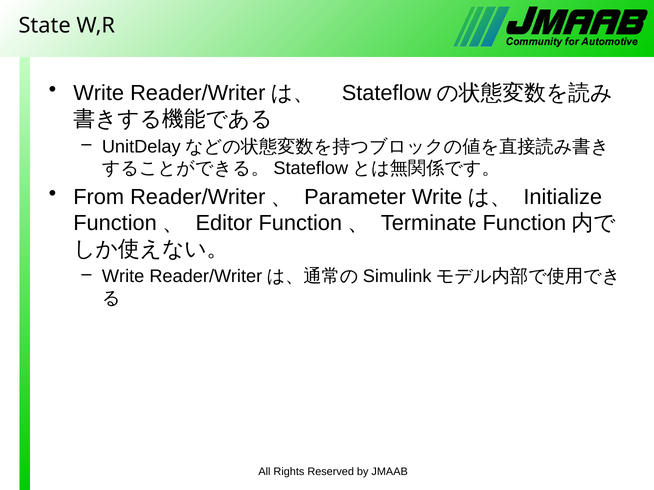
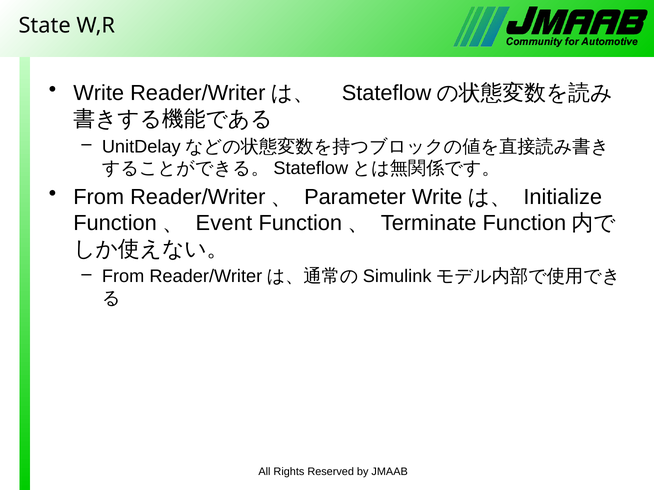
Editor: Editor -> Event
Write at (123, 277): Write -> From
